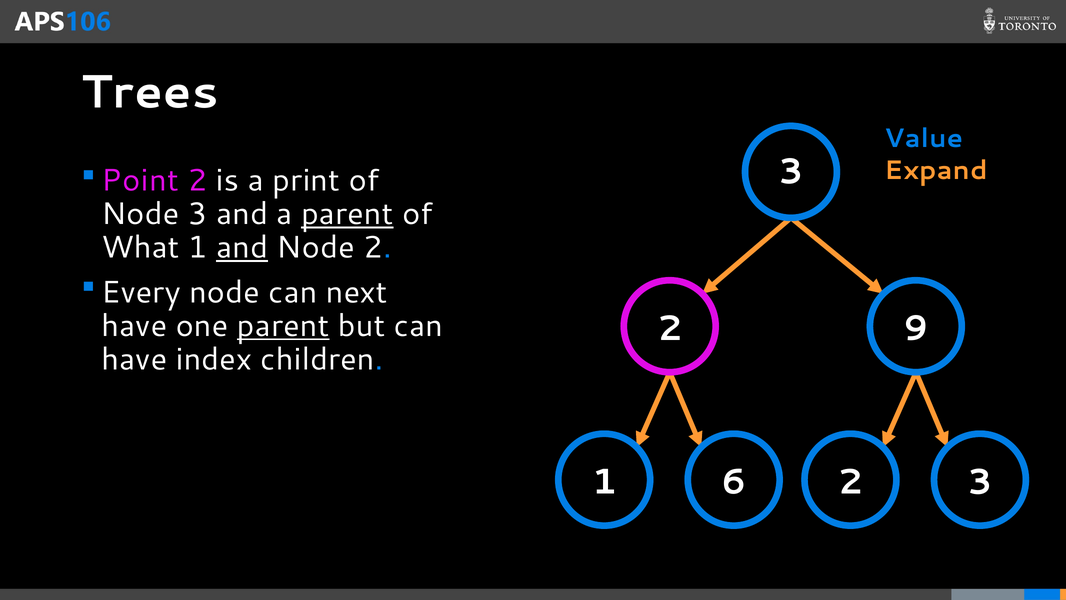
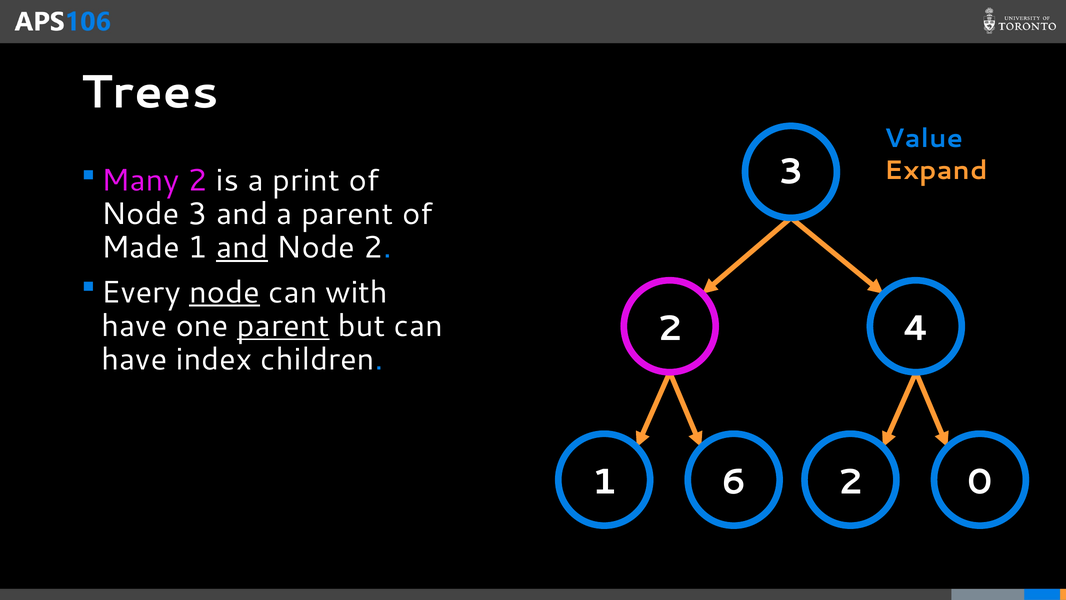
Point: Point -> Many
parent at (347, 214) underline: present -> none
What: What -> Made
node at (225, 292) underline: none -> present
next: next -> with
9: 9 -> 4
2 3: 3 -> 0
